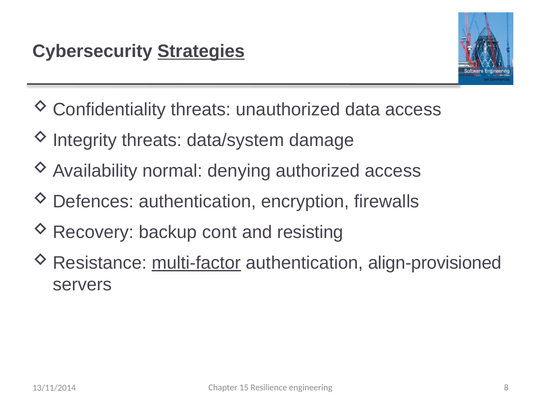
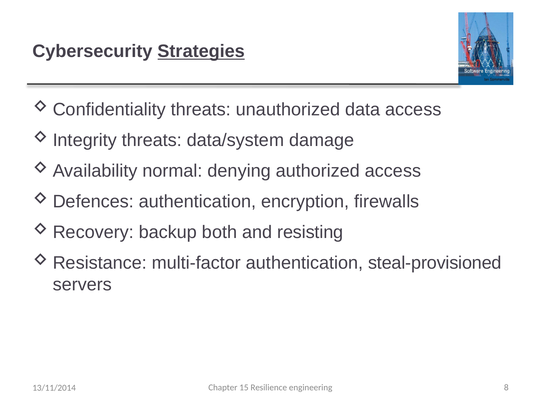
cont: cont -> both
multi-factor underline: present -> none
align-provisioned: align-provisioned -> steal-provisioned
